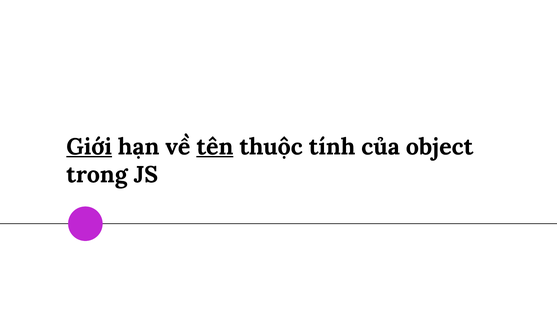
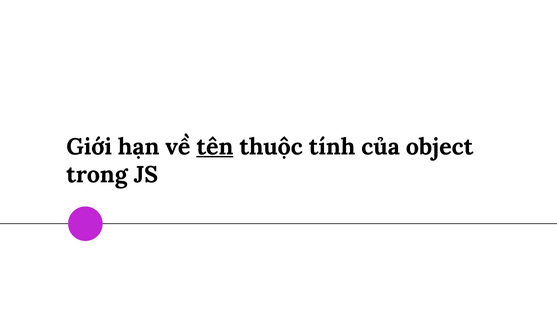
Giới underline: present -> none
